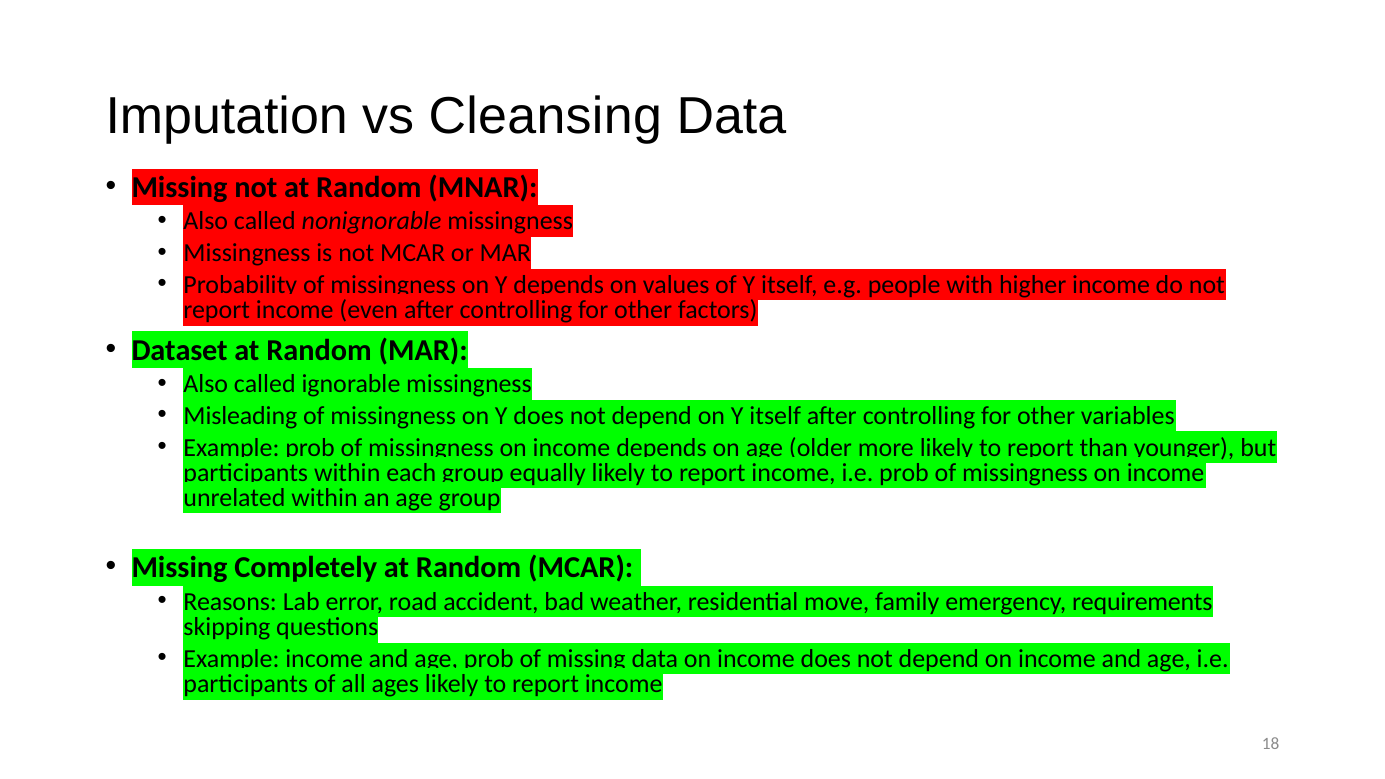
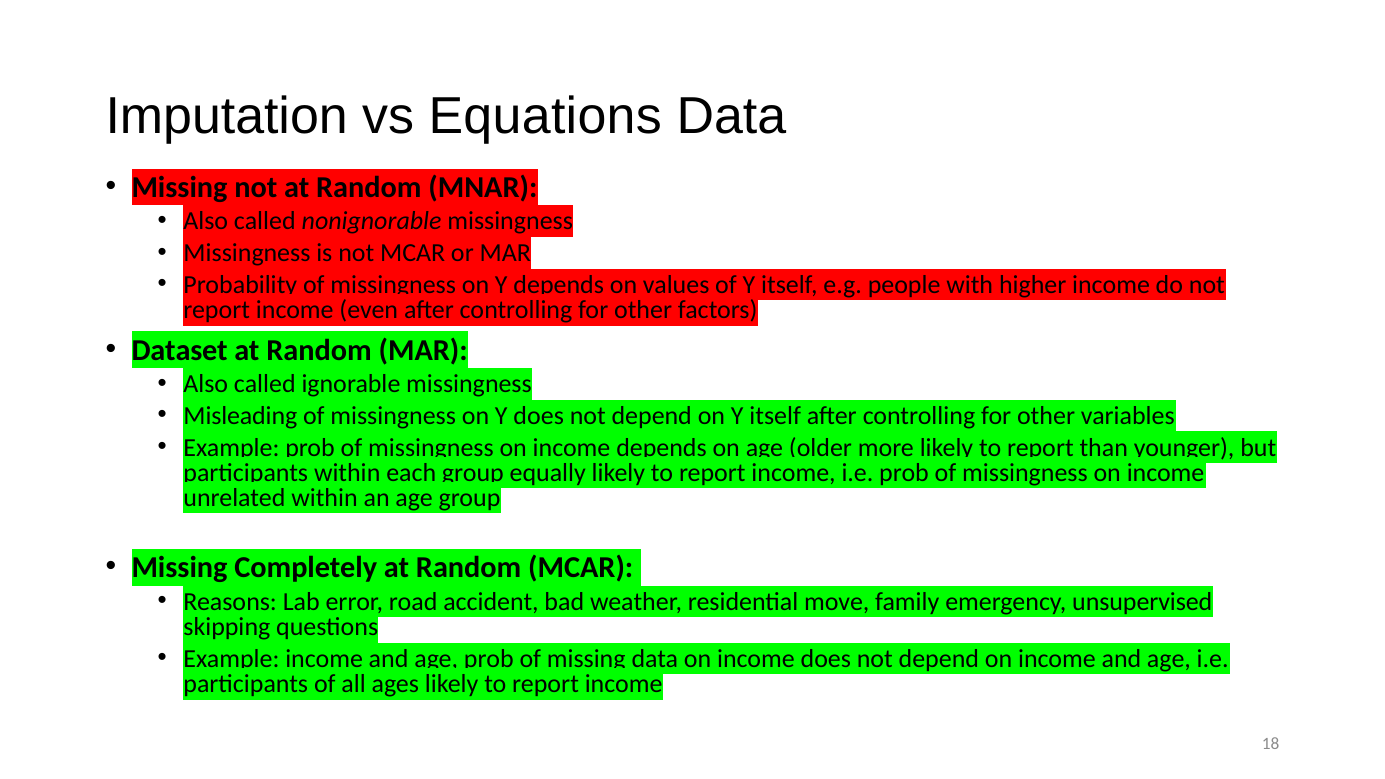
Cleansing: Cleansing -> Equations
requirements: requirements -> unsupervised
